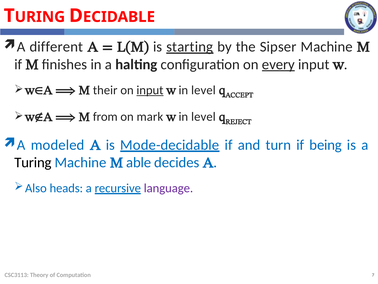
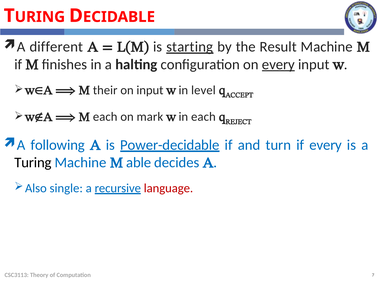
Sipser: Sipser -> Result
input at (150, 90) underline: present -> none
from at (105, 117): from -> each
level at (203, 117): level -> each
modeled: modeled -> following
Mode-decidable: Mode-decidable -> Power-decidable
if being: being -> every
heads: heads -> single
language colour: purple -> red
